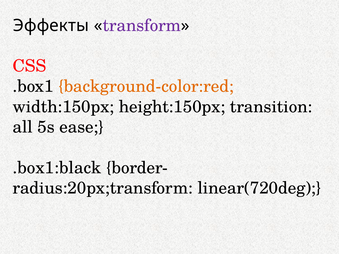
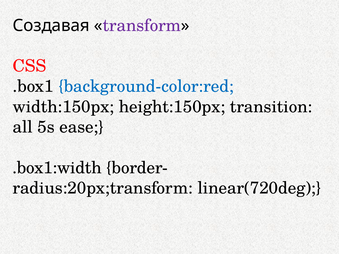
Эффекты: Эффекты -> Создавая
background-color:red colour: orange -> blue
.box1:black: .box1:black -> .box1:width
